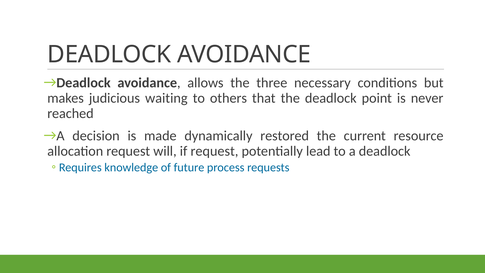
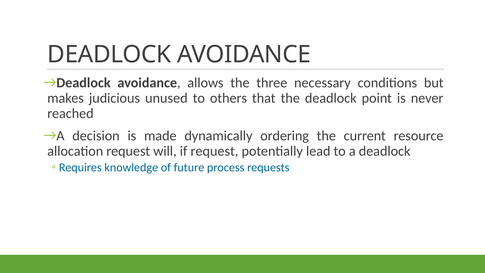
waiting: waiting -> unused
restored: restored -> ordering
